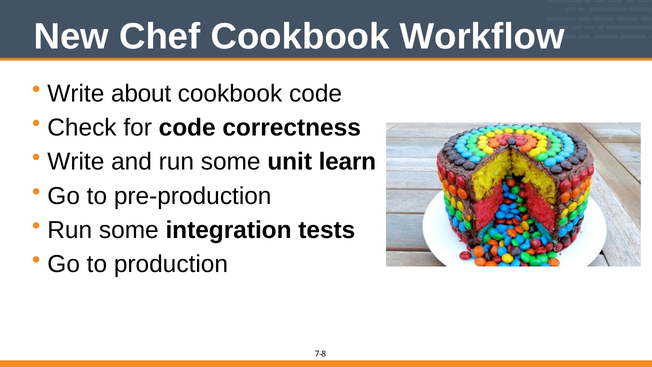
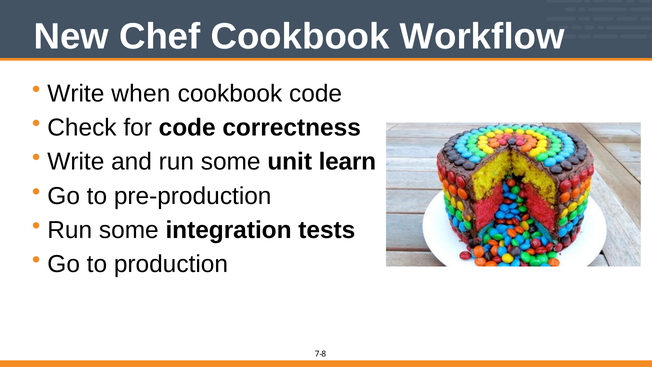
about: about -> when
